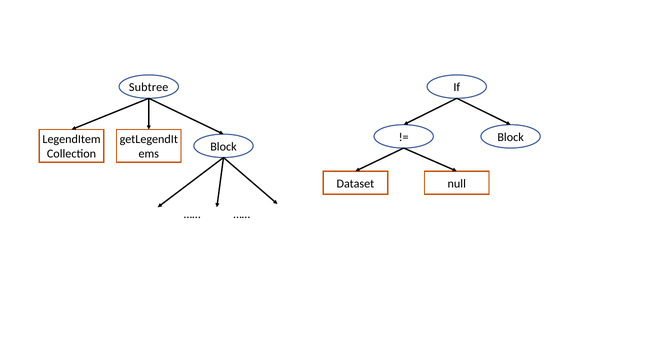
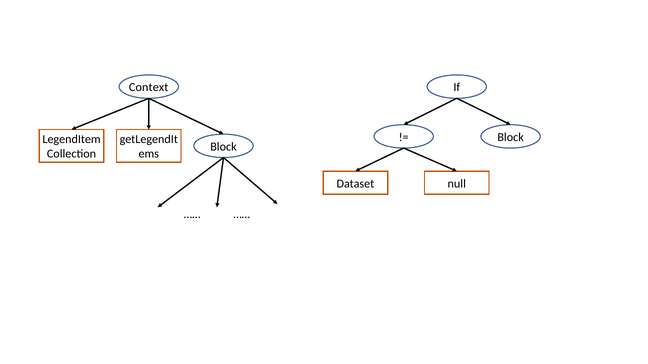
Subtree: Subtree -> Context
